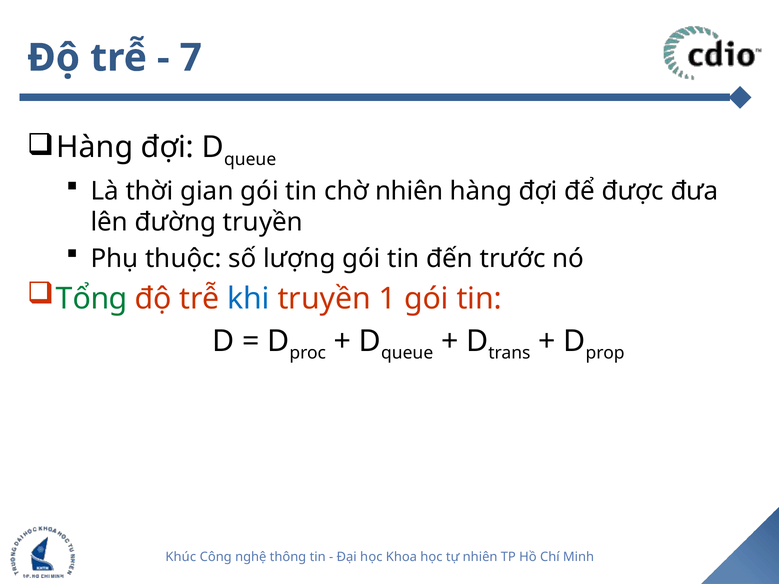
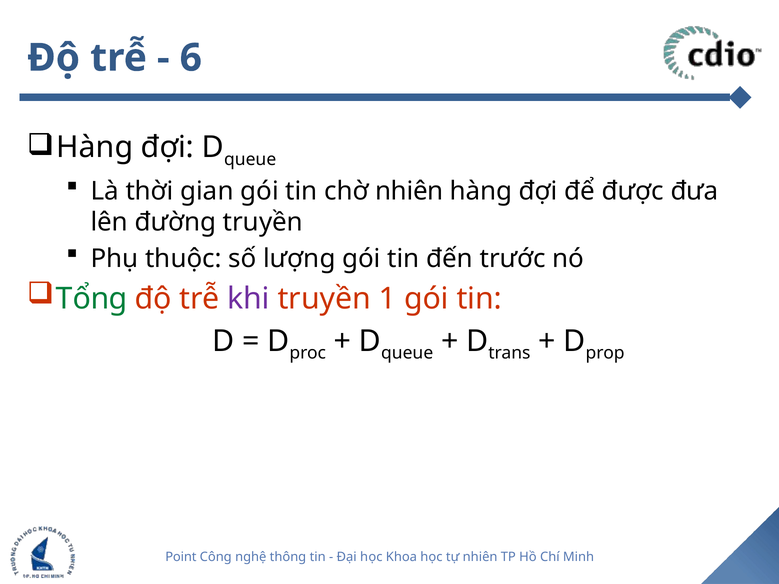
7: 7 -> 6
khi colour: blue -> purple
Khúc: Khúc -> Point
